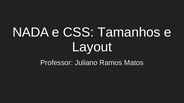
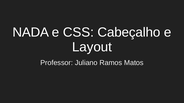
Tamanhos: Tamanhos -> Cabeçalho
